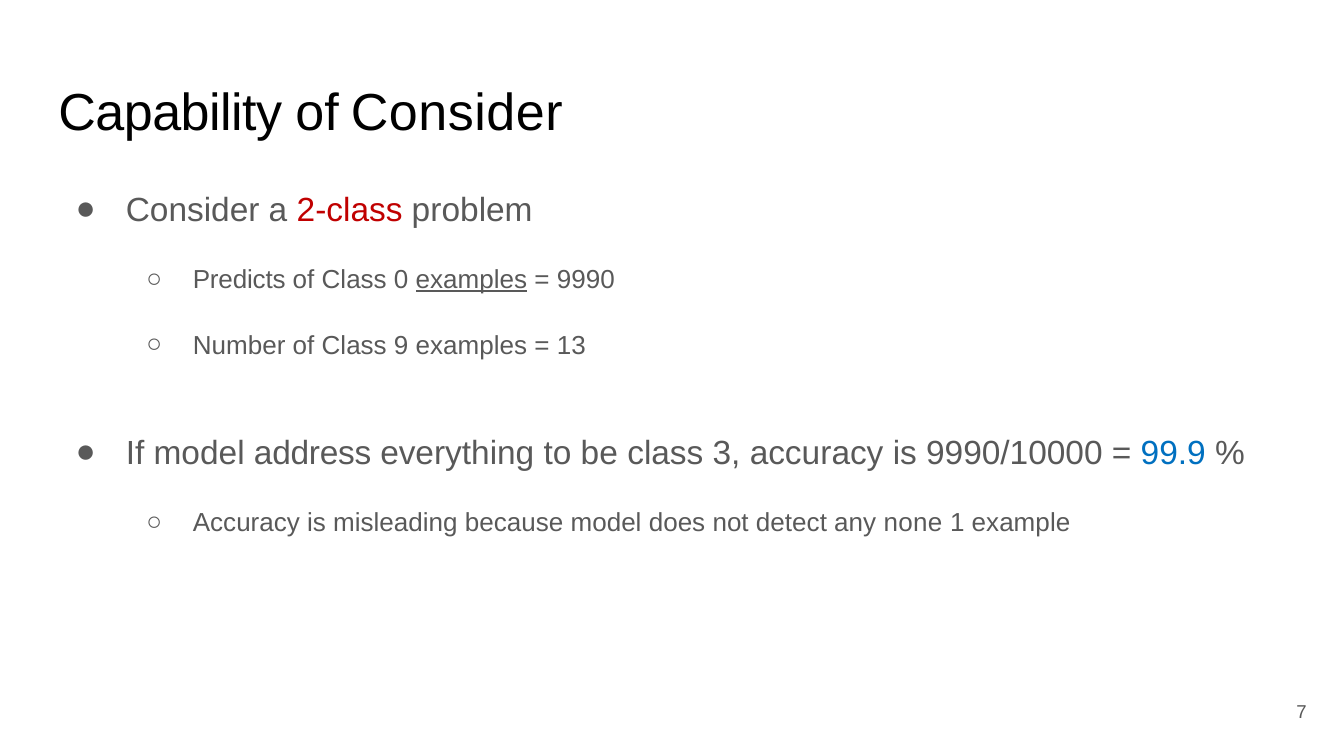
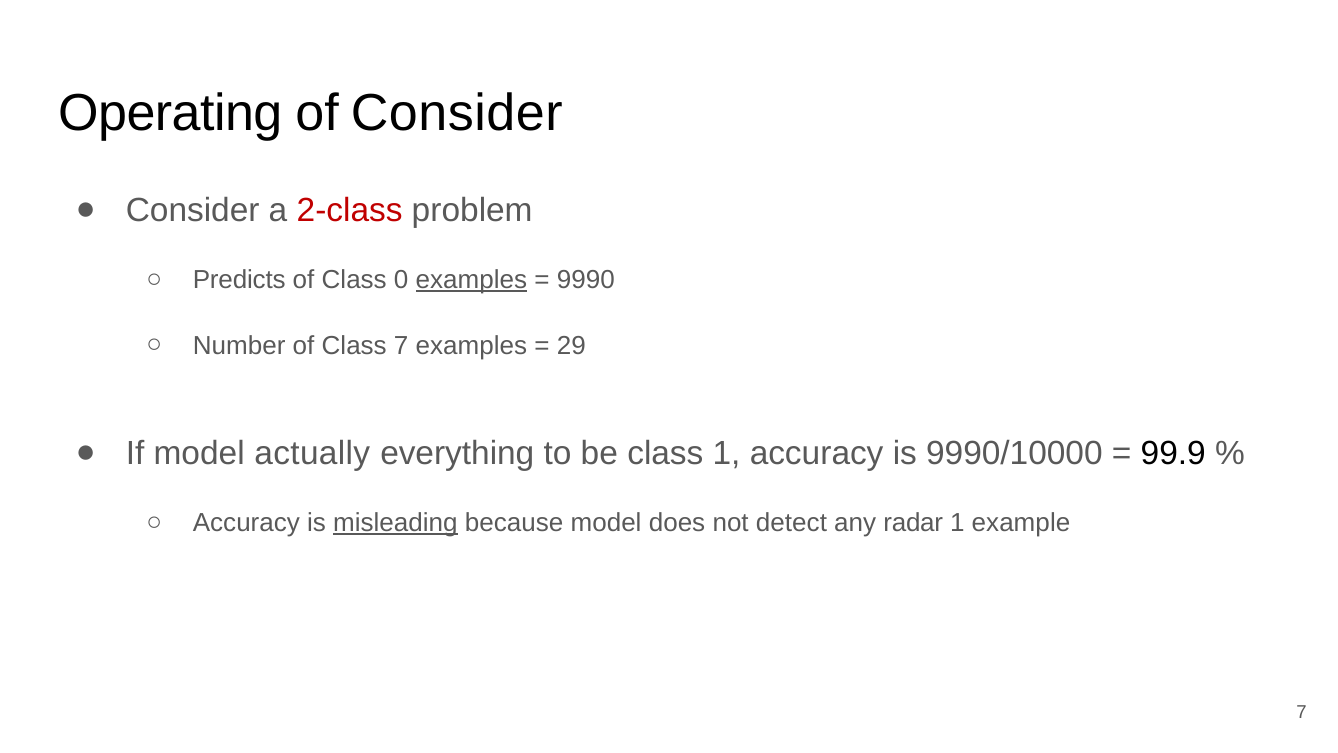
Capability: Capability -> Operating
Class 9: 9 -> 7
13: 13 -> 29
address: address -> actually
class 3: 3 -> 1
99.9 colour: blue -> black
misleading underline: none -> present
none: none -> radar
